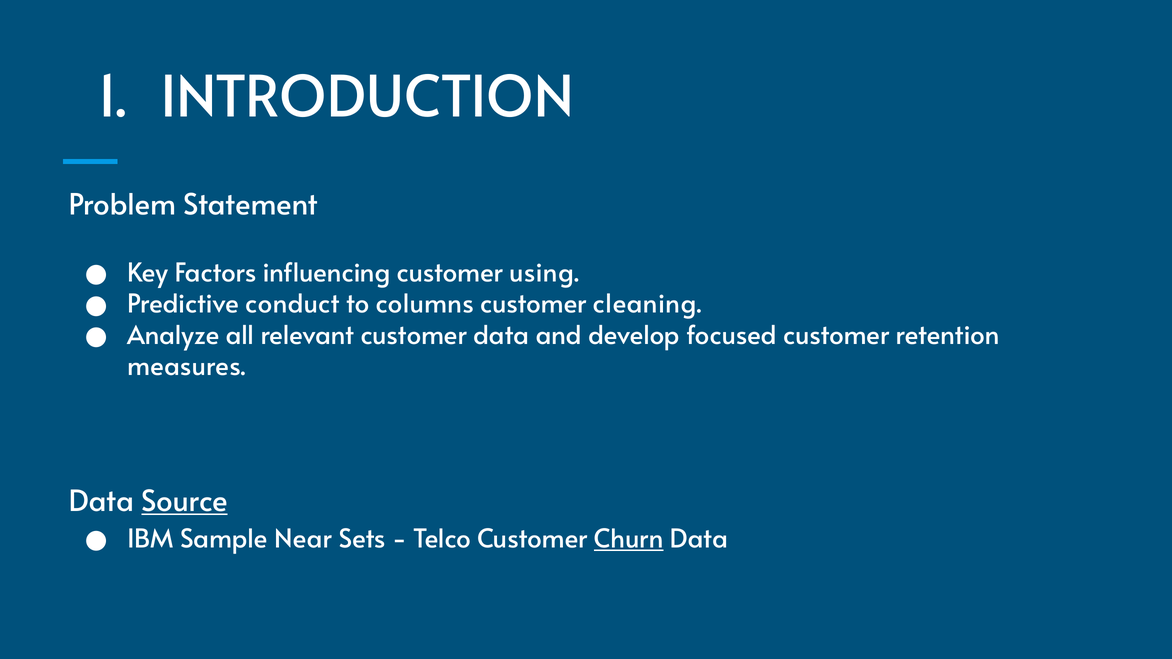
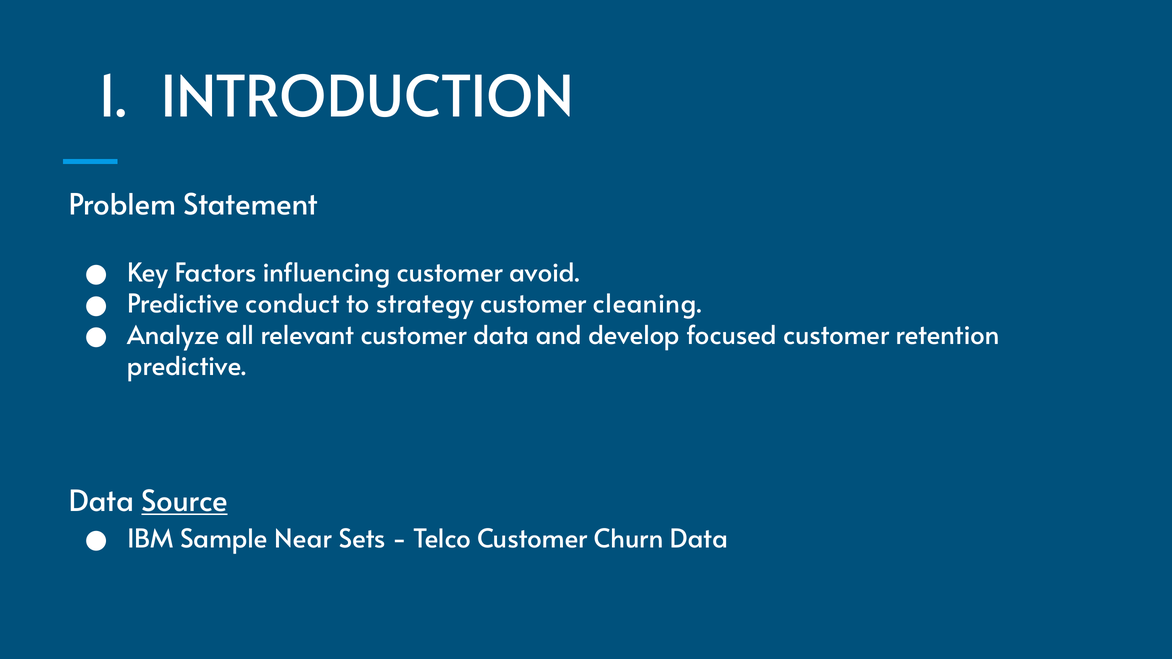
using: using -> avoid
columns: columns -> strategy
measures at (186, 367): measures -> predictive
Churn underline: present -> none
